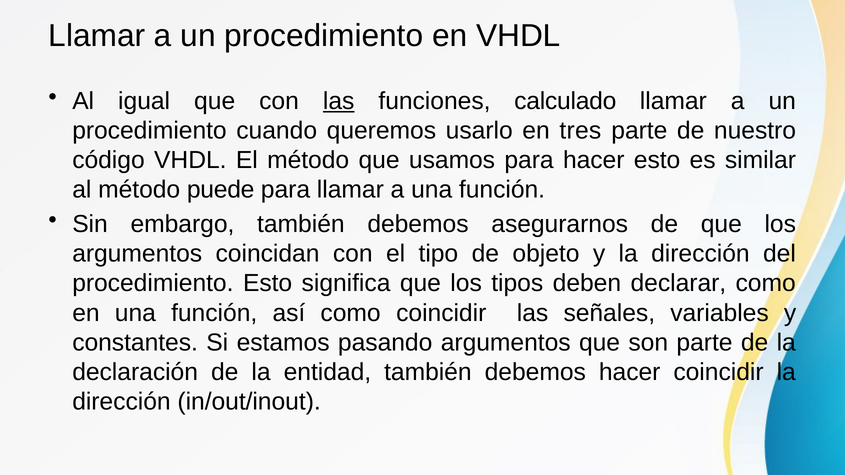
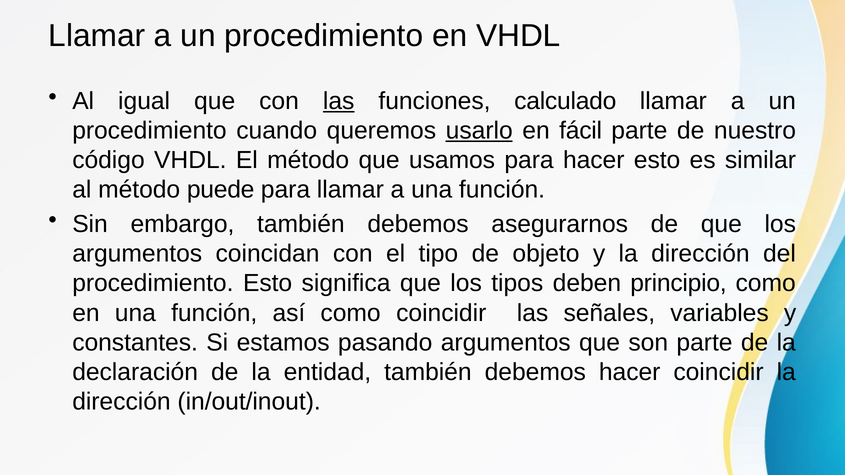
usarlo underline: none -> present
tres: tres -> fácil
declarar: declarar -> principio
